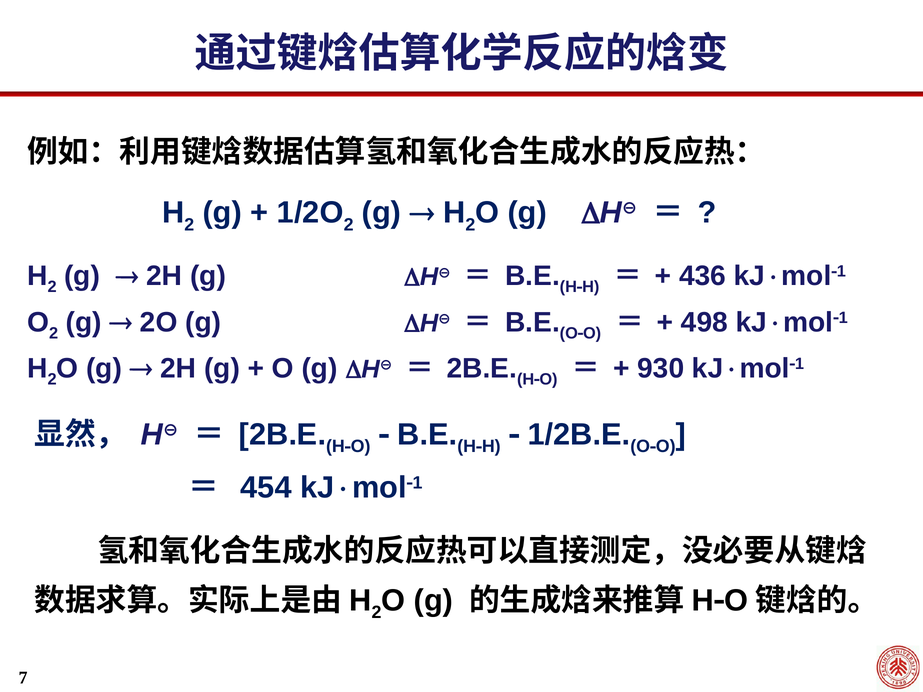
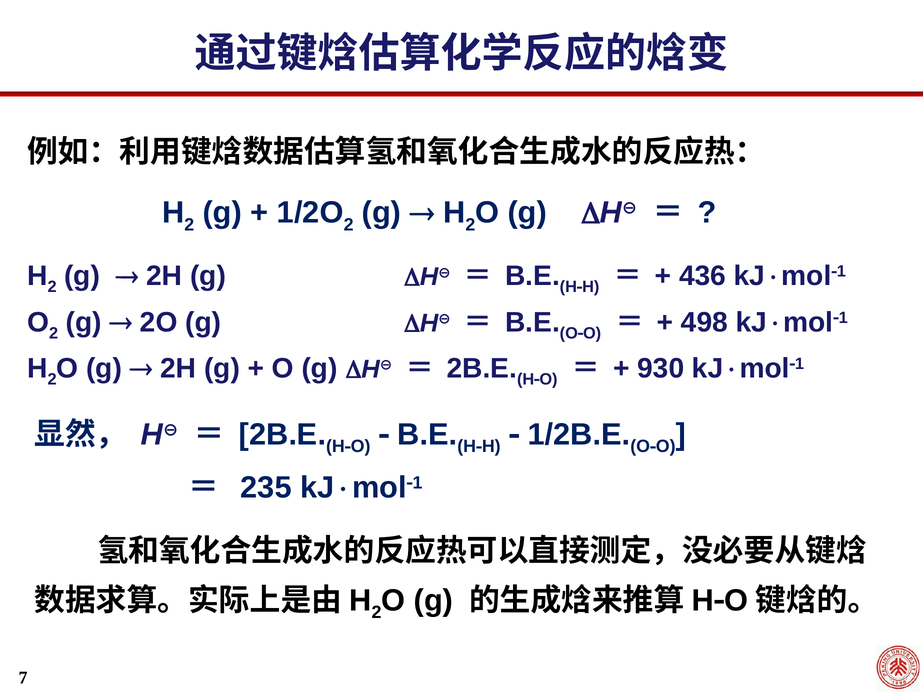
454: 454 -> 235
